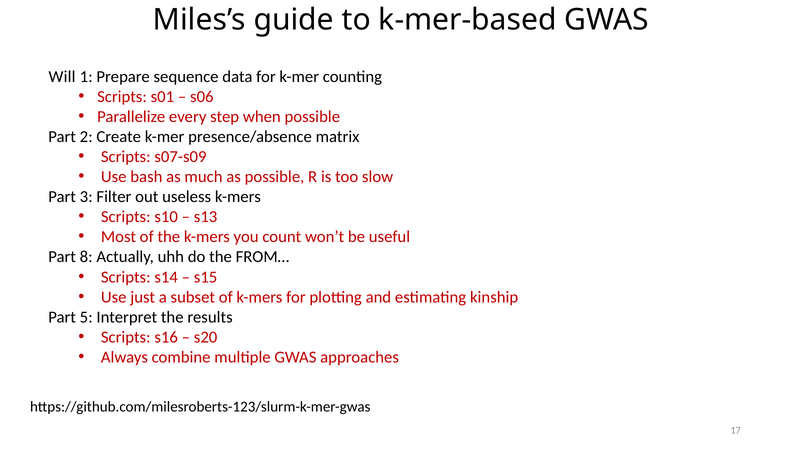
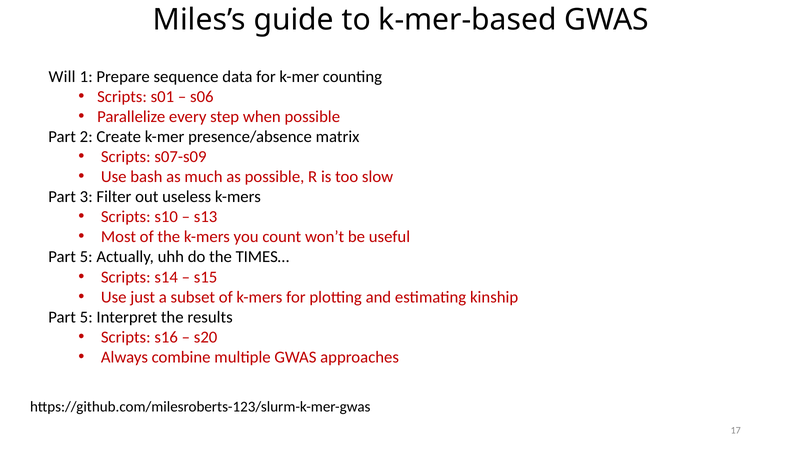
8 at (86, 257): 8 -> 5
FROM…: FROM… -> TIMES…
